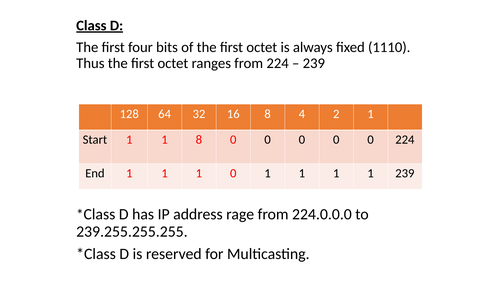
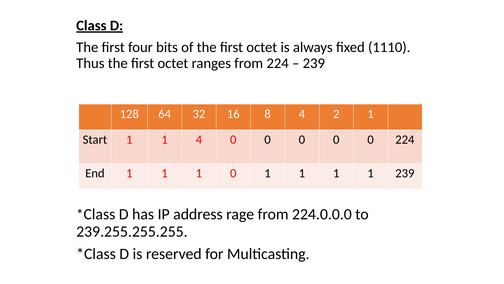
1 8: 8 -> 4
